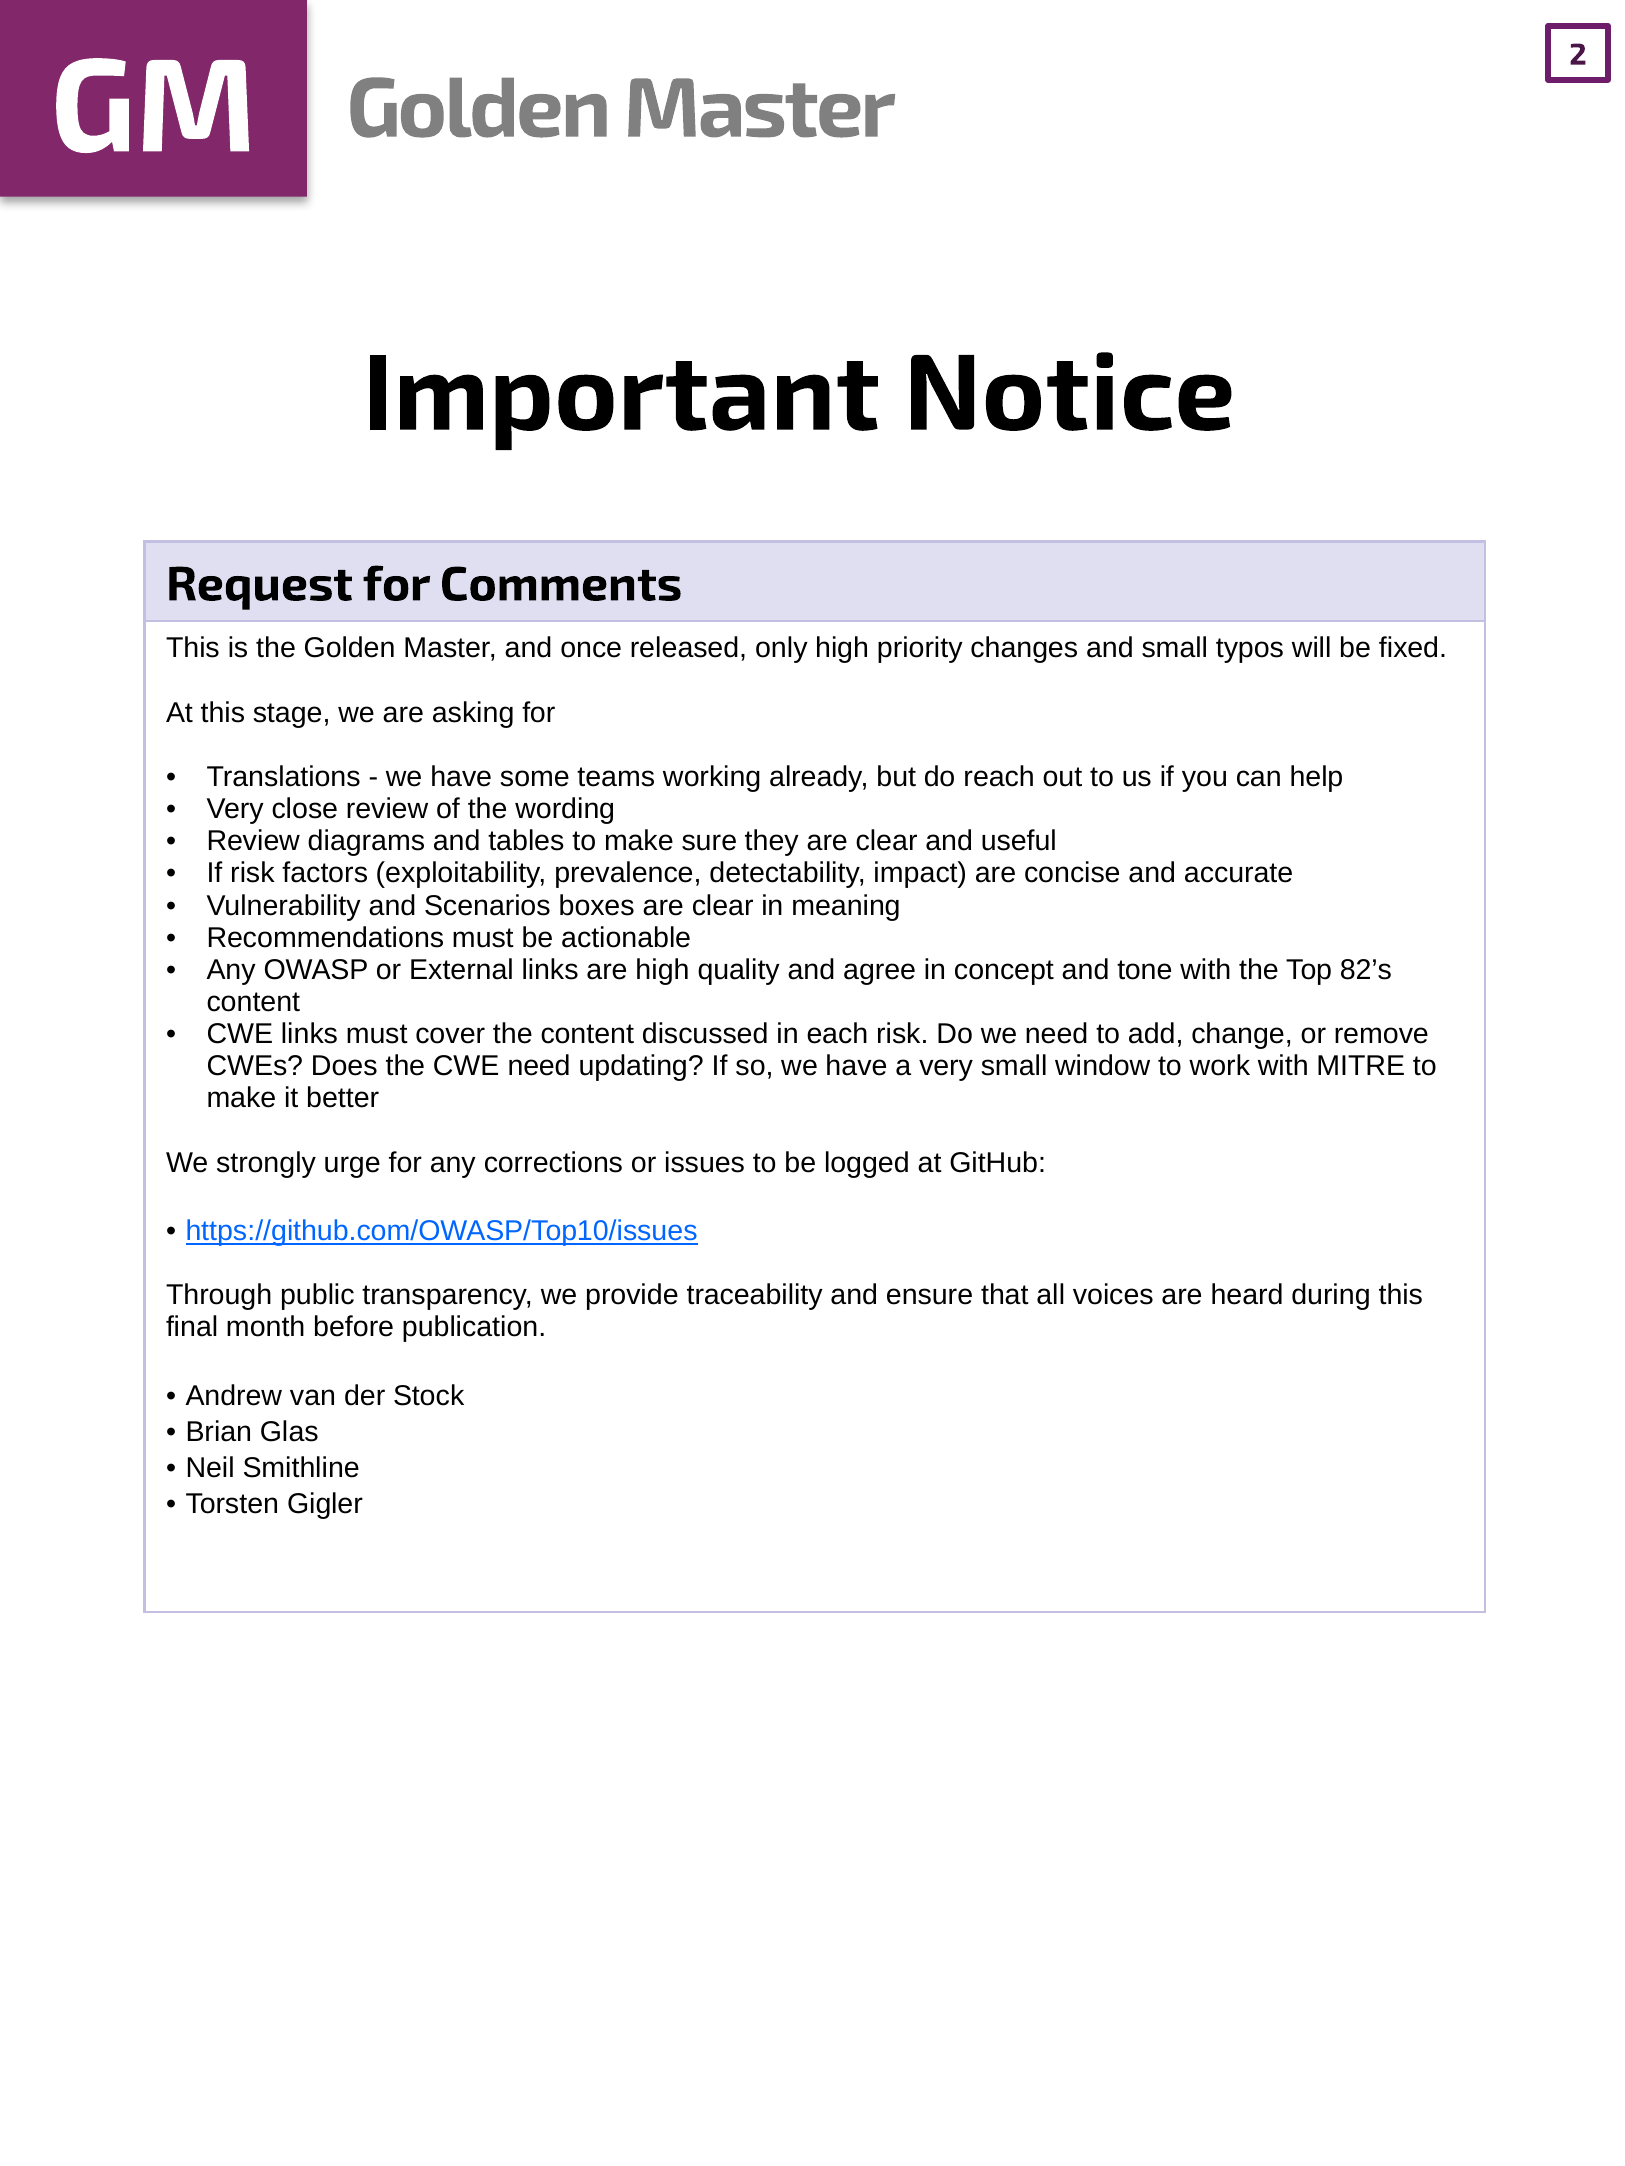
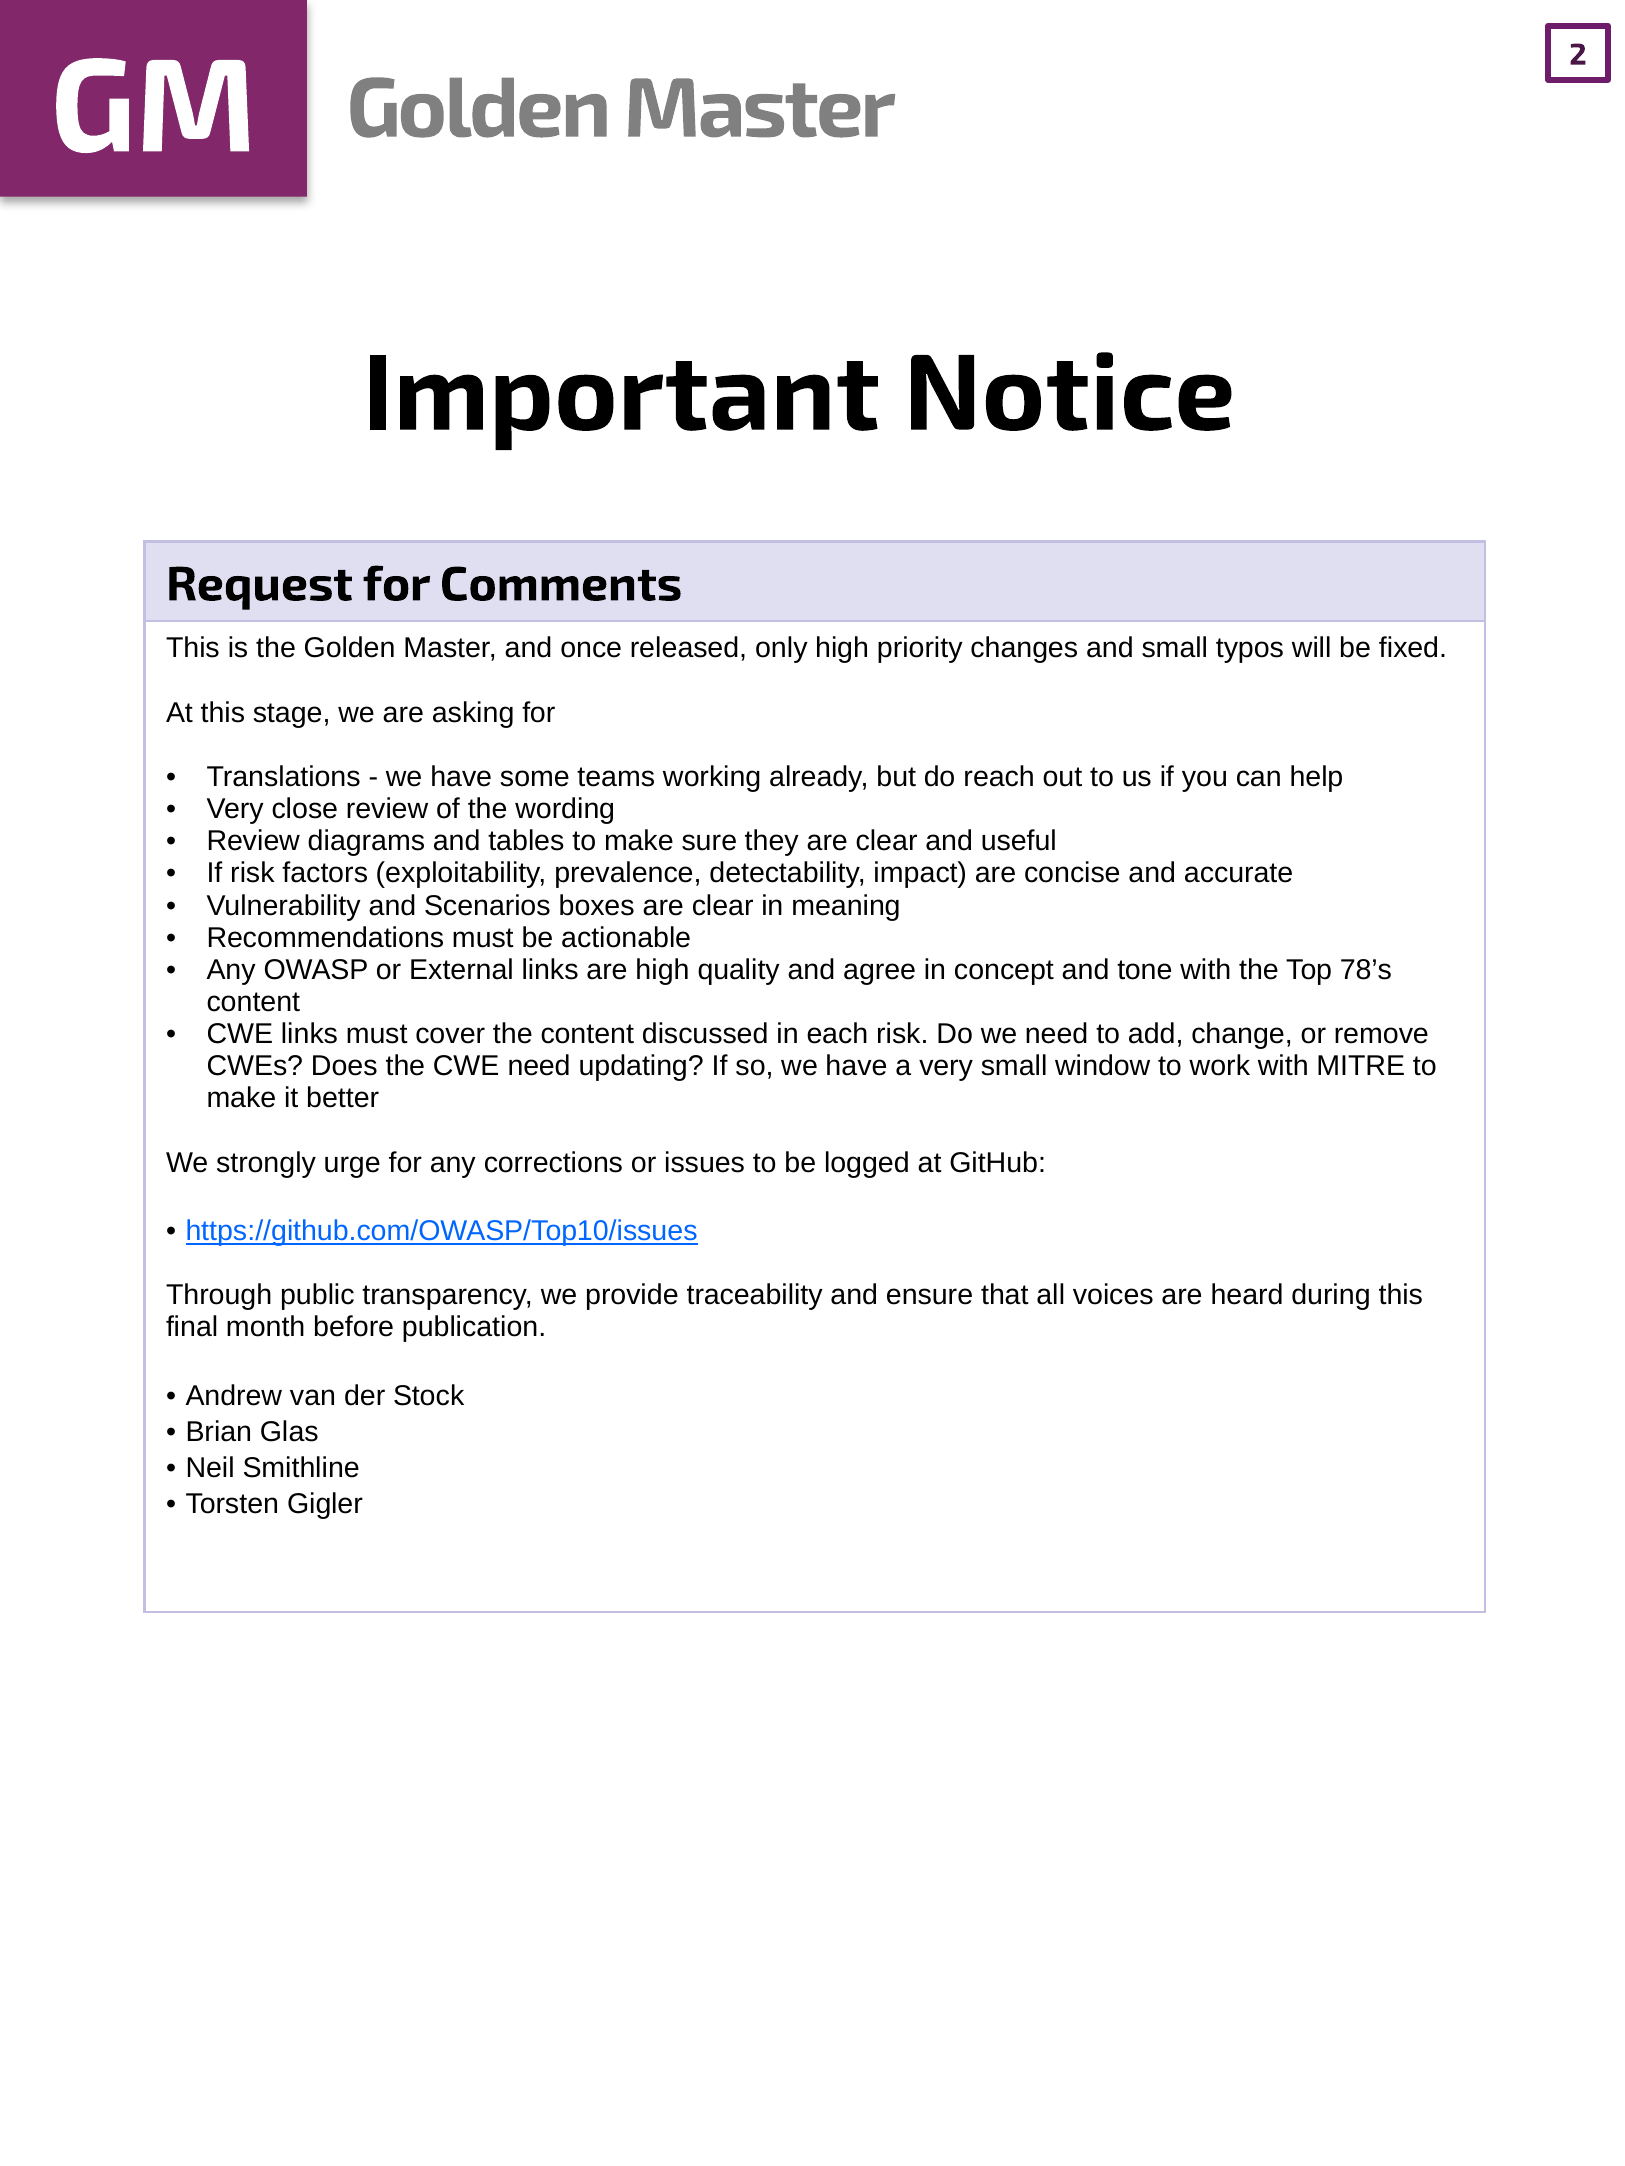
82’s: 82’s -> 78’s
